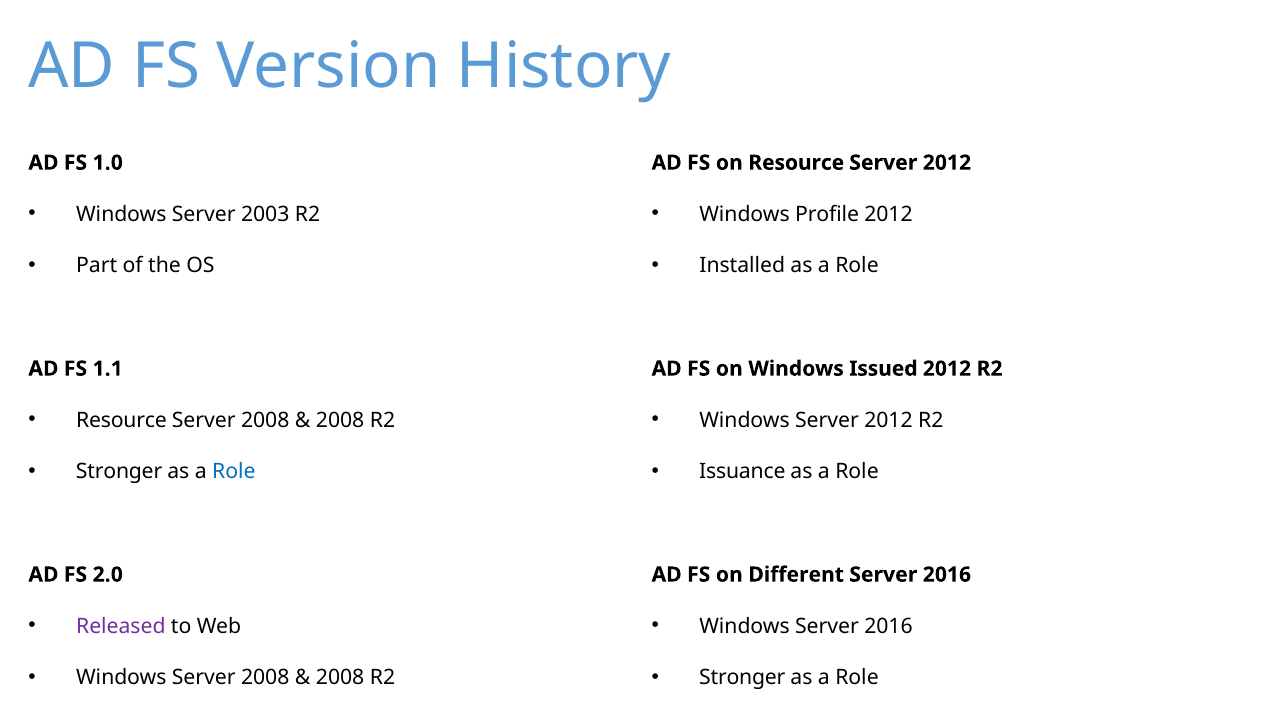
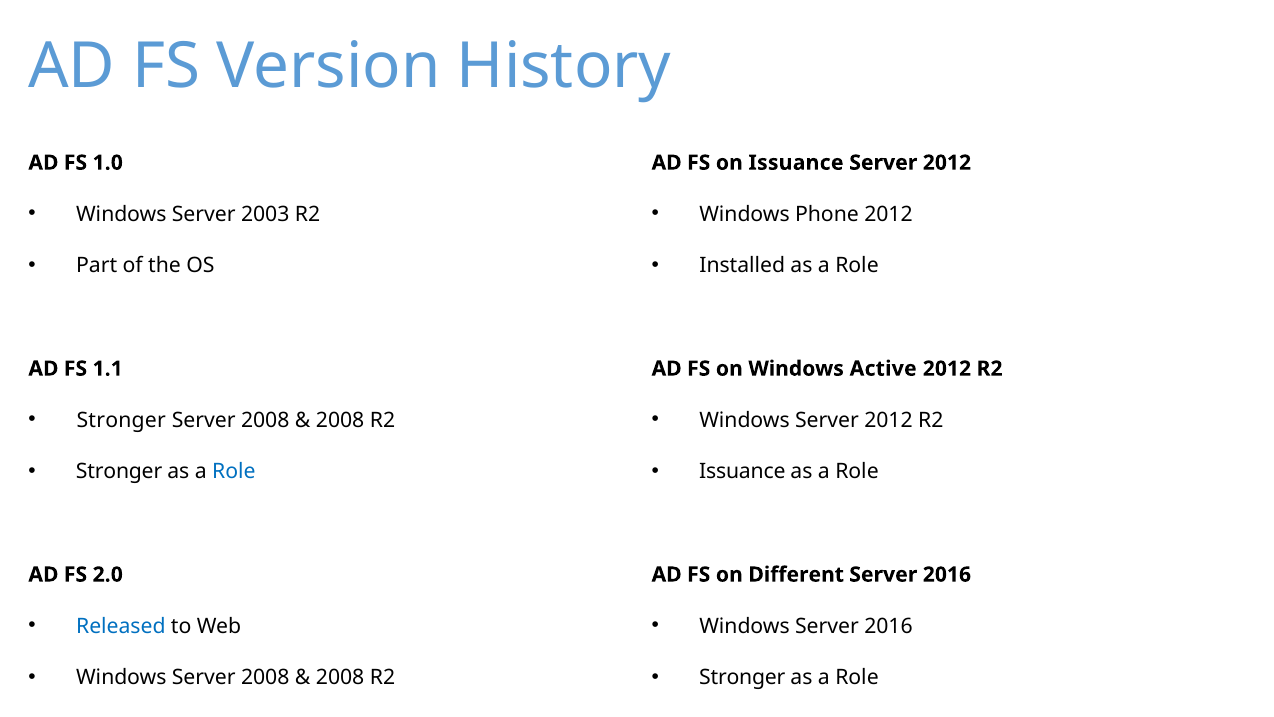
on Resource: Resource -> Issuance
Profile: Profile -> Phone
Issued: Issued -> Active
Resource at (121, 420): Resource -> Stronger
Released colour: purple -> blue
